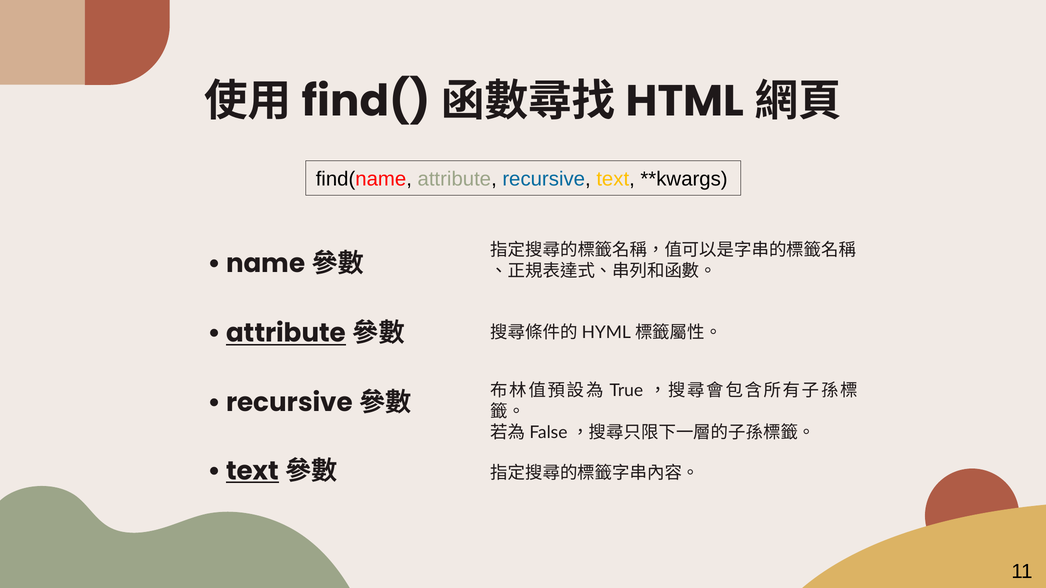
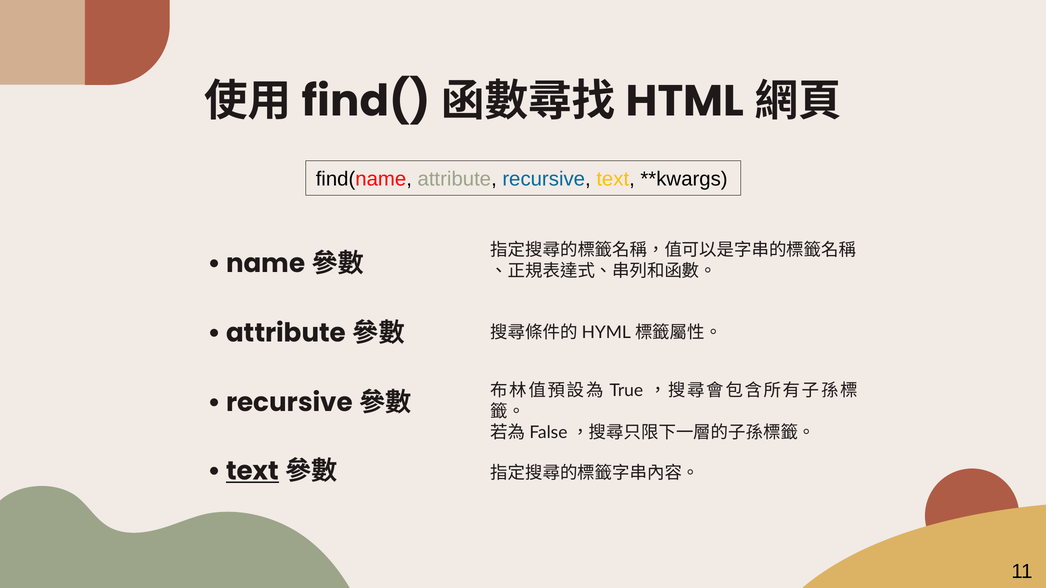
attribute at (286, 334) underline: present -> none
